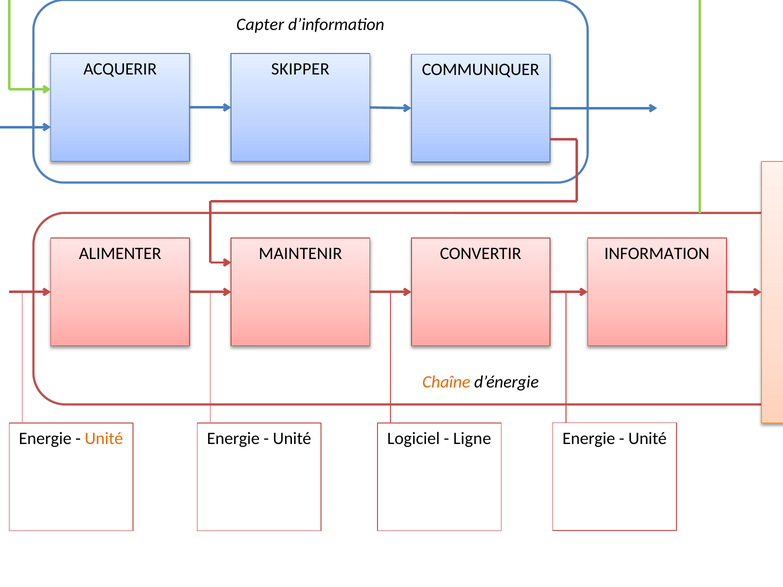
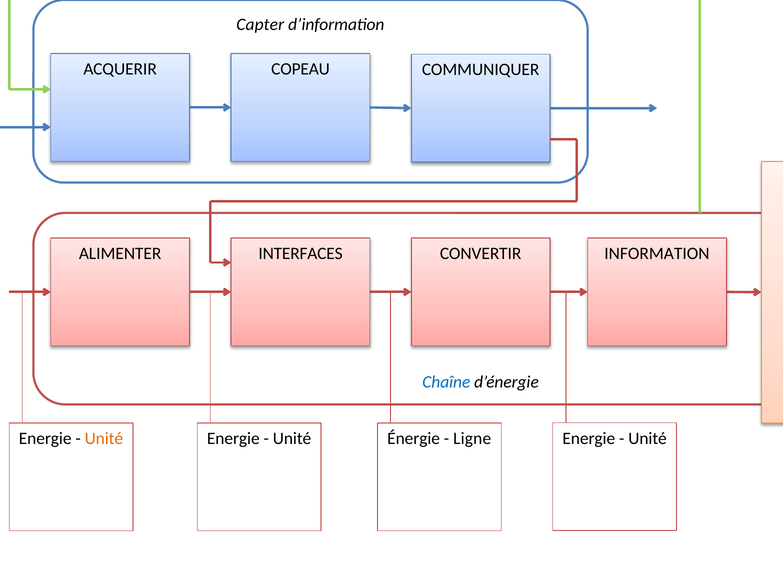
SKIPPER: SKIPPER -> COPEAU
MAINTENIR: MAINTENIR -> INTERFACES
Chaîne colour: orange -> blue
Logiciel: Logiciel -> Énergie
